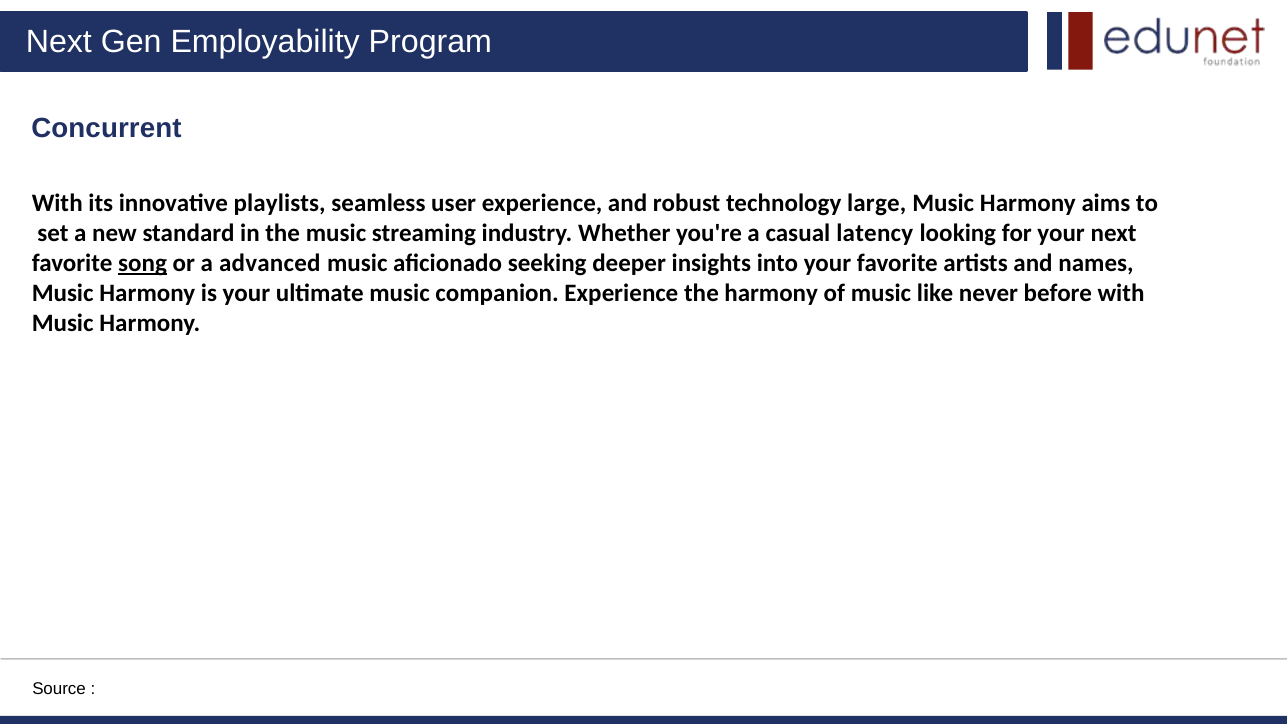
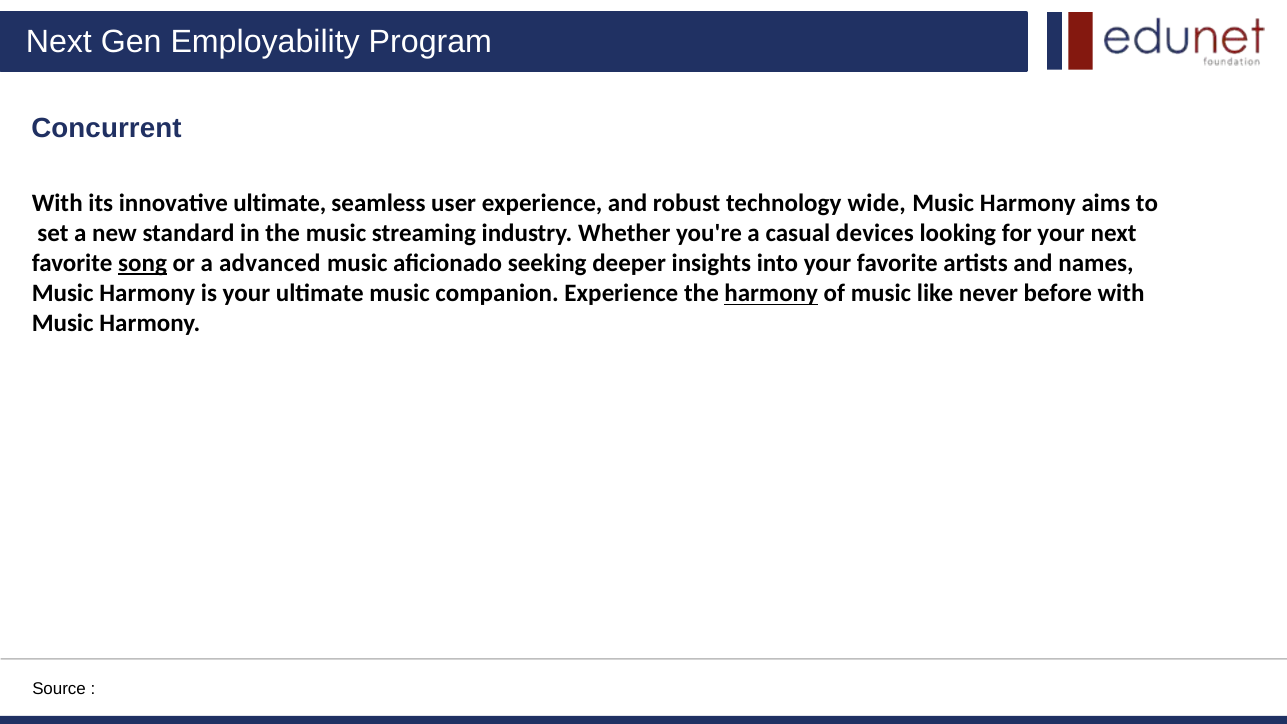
innovative playlists: playlists -> ultimate
large: large -> wide
latency: latency -> devices
harmony at (771, 293) underline: none -> present
